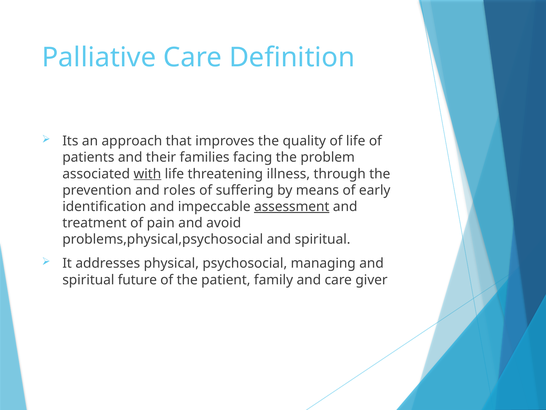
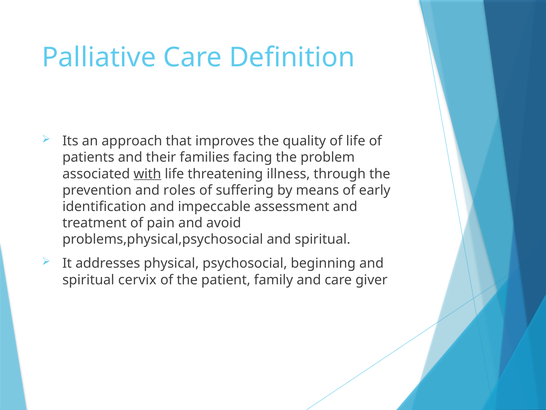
assessment underline: present -> none
managing: managing -> beginning
future: future -> cervix
